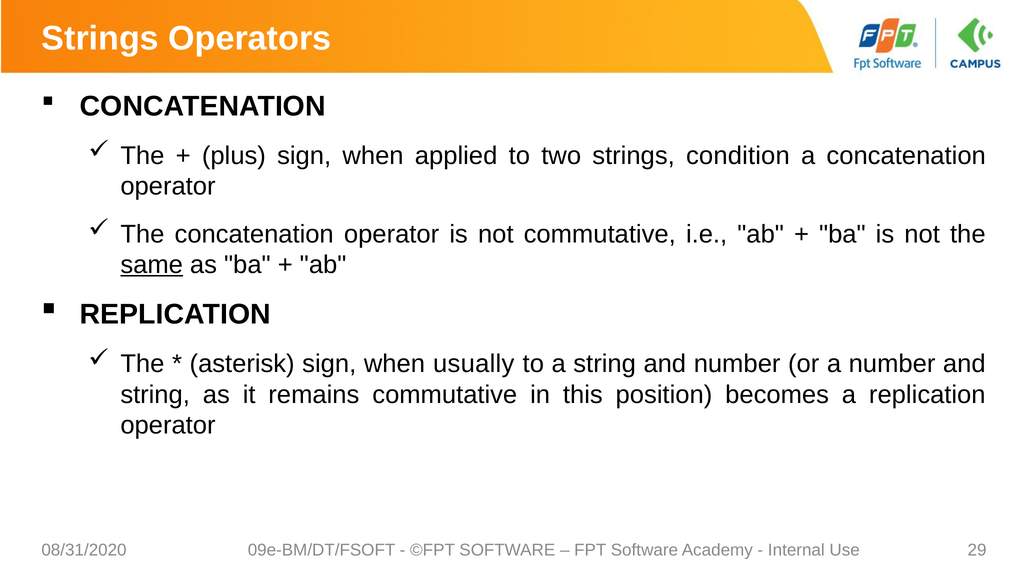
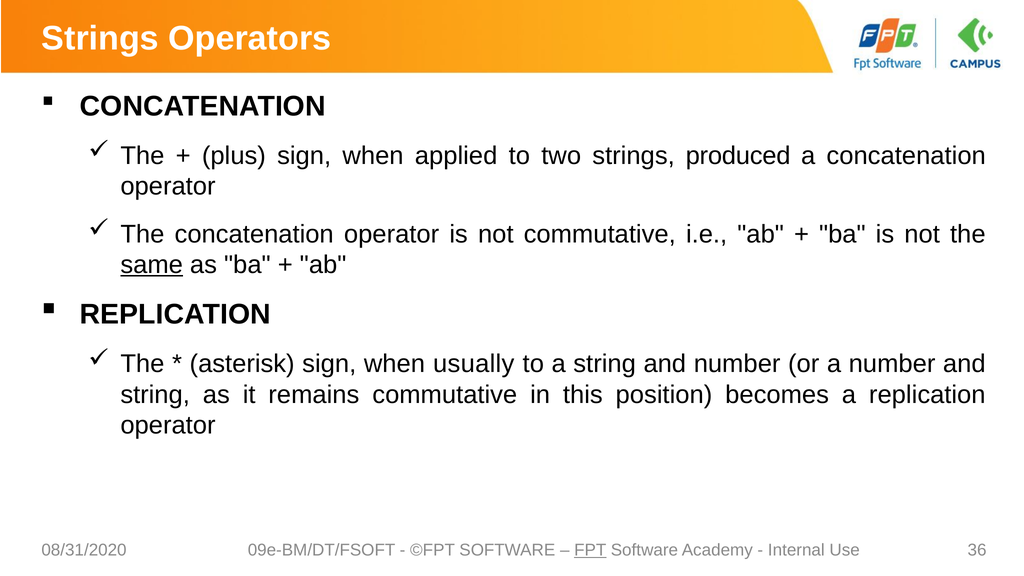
condition: condition -> produced
FPT underline: none -> present
29: 29 -> 36
